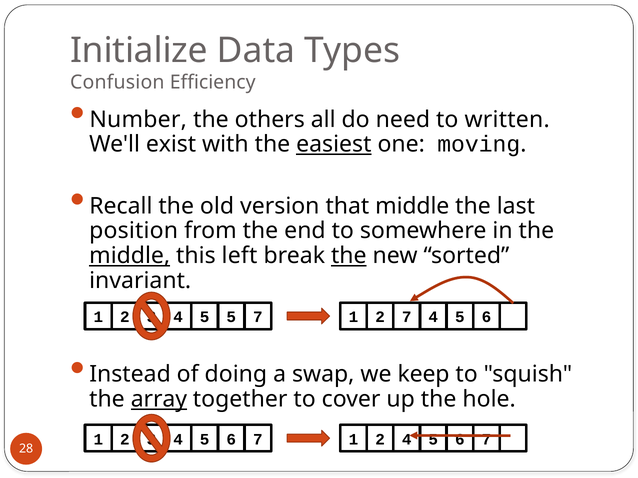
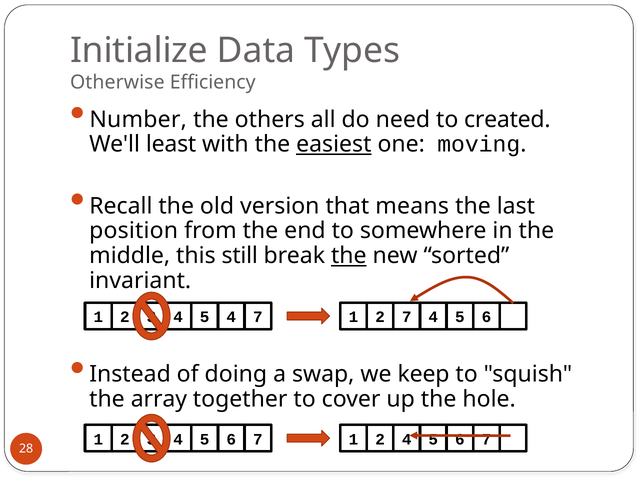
Confusion: Confusion -> Otherwise
written: written -> created
exist: exist -> least
that middle: middle -> means
middle at (130, 256) underline: present -> none
left: left -> still
5 5: 5 -> 4
array underline: present -> none
